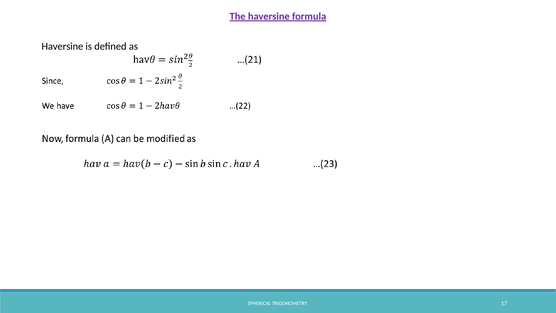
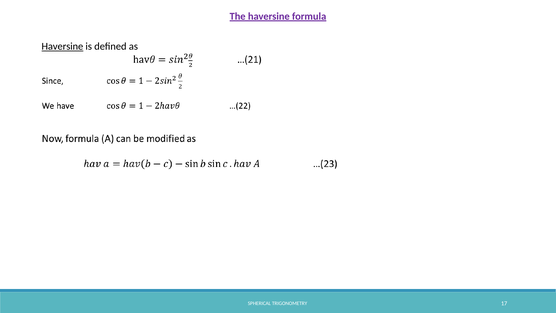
Haversine at (62, 46) underline: none -> present
